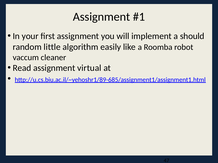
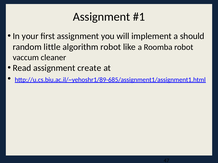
algorithm easily: easily -> robot
virtual: virtual -> create
